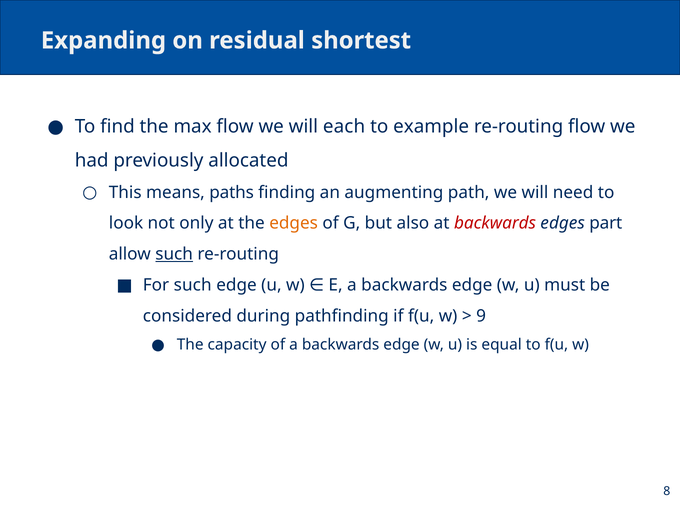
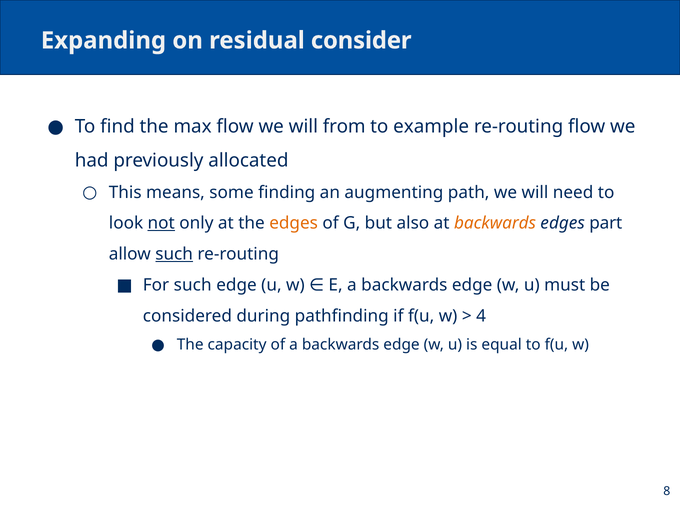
shortest: shortest -> consider
each: each -> from
paths: paths -> some
not underline: none -> present
backwards at (495, 223) colour: red -> orange
9: 9 -> 4
